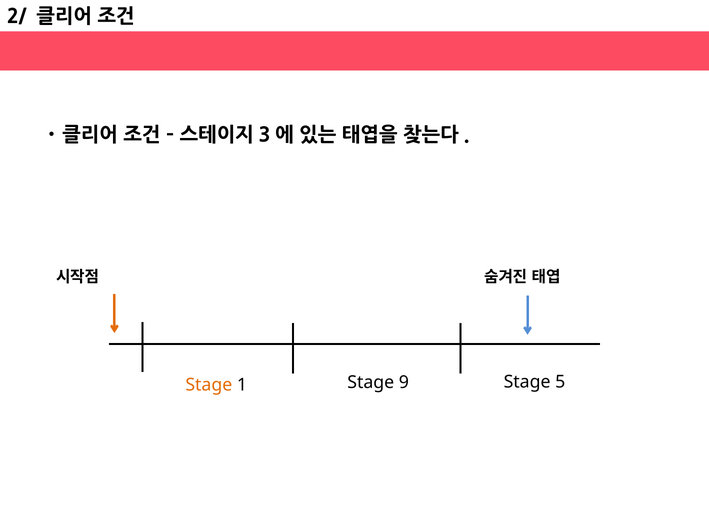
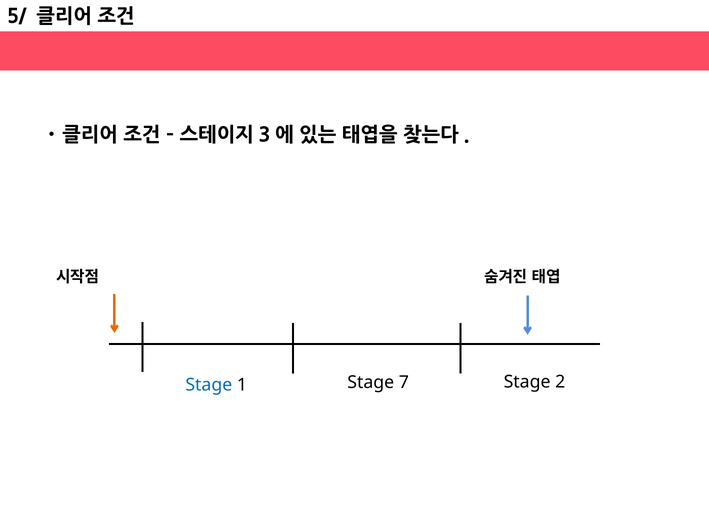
2/: 2/ -> 5/
Stage at (209, 385) colour: orange -> blue
9: 9 -> 7
5: 5 -> 2
